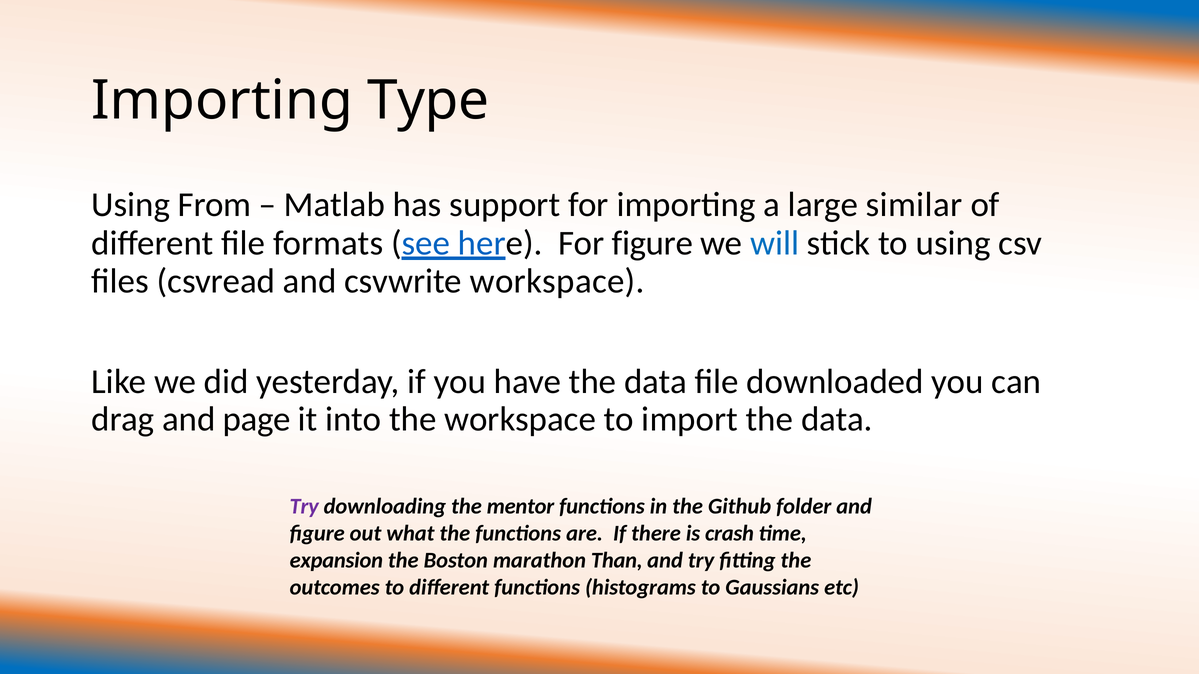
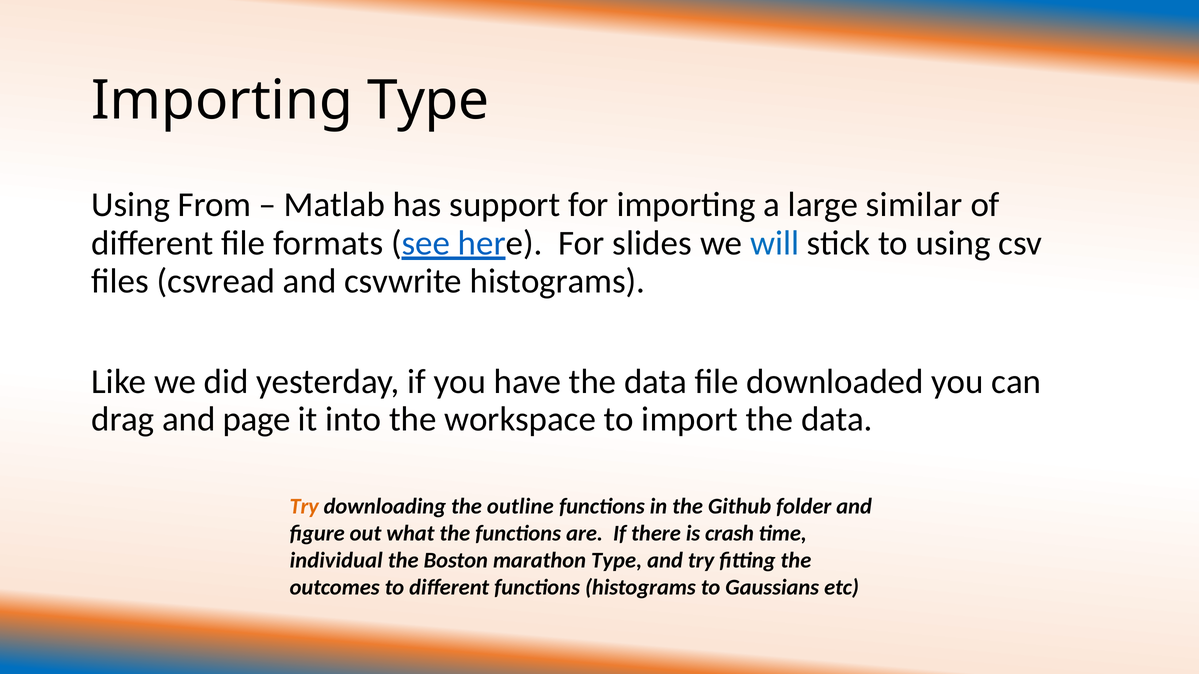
For figure: figure -> slides
csvwrite workspace: workspace -> histograms
Try at (304, 507) colour: purple -> orange
mentor: mentor -> outline
expansion: expansion -> individual
marathon Than: Than -> Type
